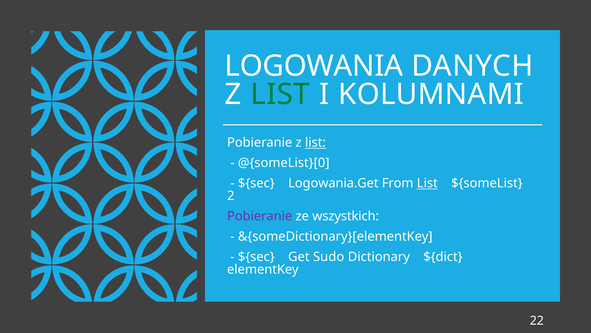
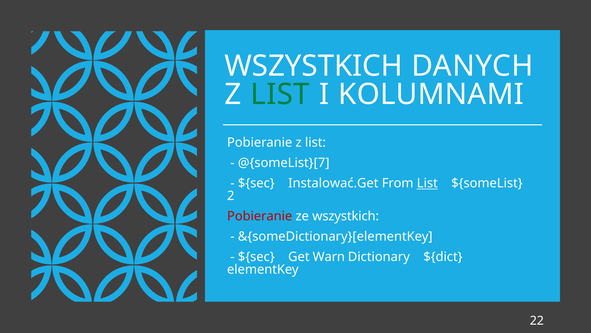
LOGOWANIA at (314, 66): LOGOWANIA -> WSZYSTKICH
list at (315, 142) underline: present -> none
@{someList}[0: @{someList}[0 -> @{someList}[7
Logowania.Get: Logowania.Get -> Instalować.Get
Pobieranie at (260, 216) colour: purple -> red
Sudo: Sudo -> Warn
